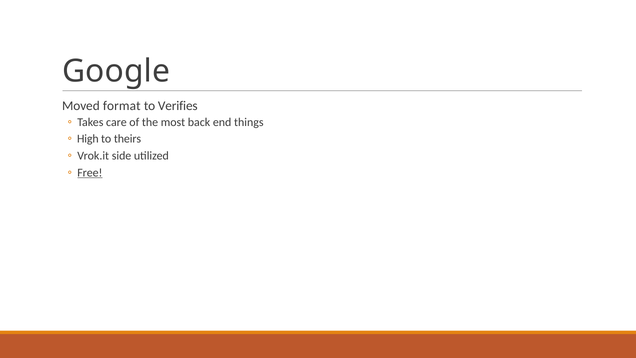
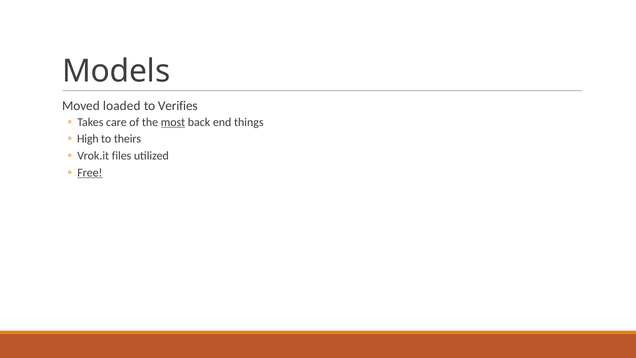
Google: Google -> Models
format: format -> loaded
most underline: none -> present
side: side -> files
